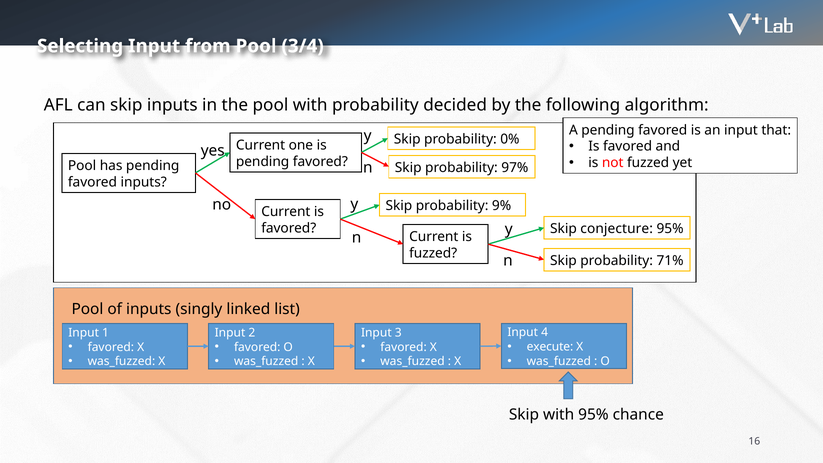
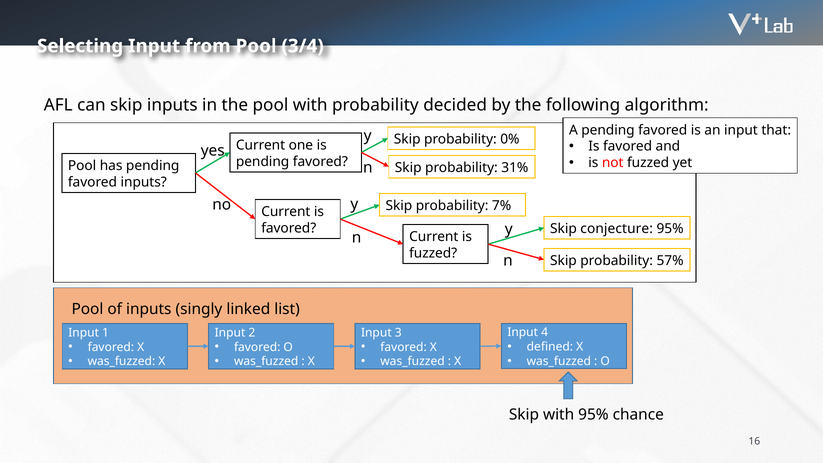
97%: 97% -> 31%
9%: 9% -> 7%
71%: 71% -> 57%
execute: execute -> defined
